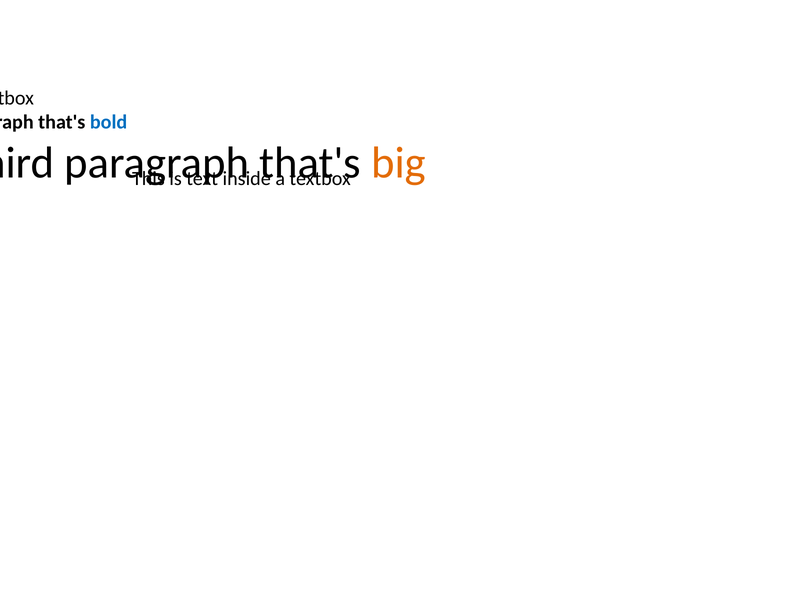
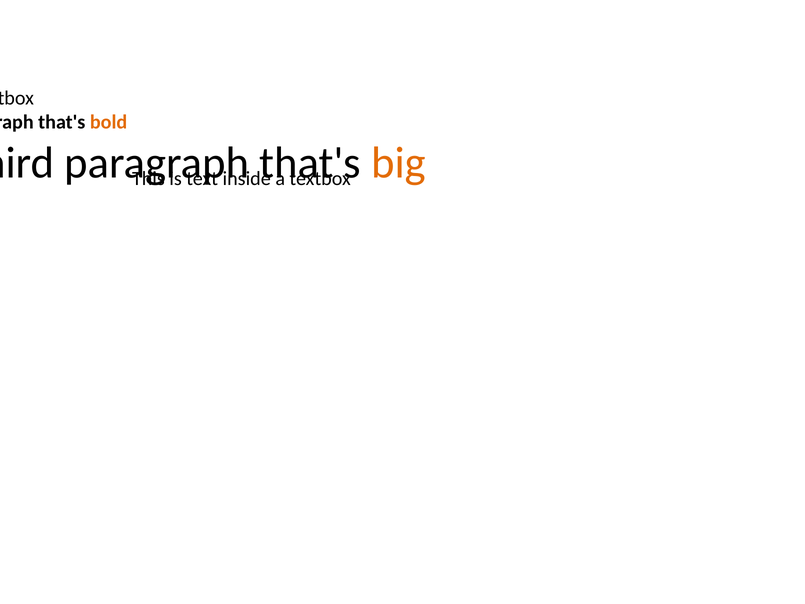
bold colour: blue -> orange
